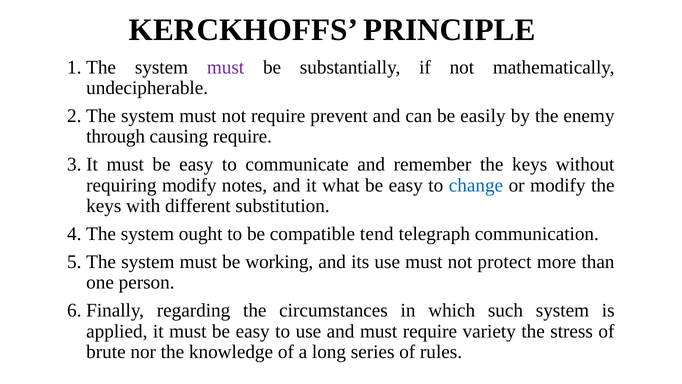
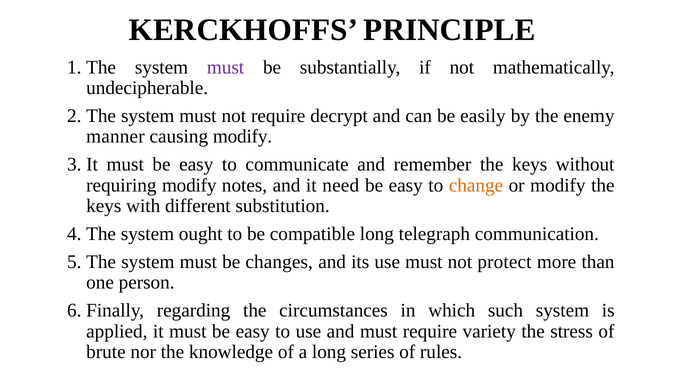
prevent: prevent -> decrypt
through: through -> manner
causing require: require -> modify
what: what -> need
change colour: blue -> orange
compatible tend: tend -> long
working: working -> changes
